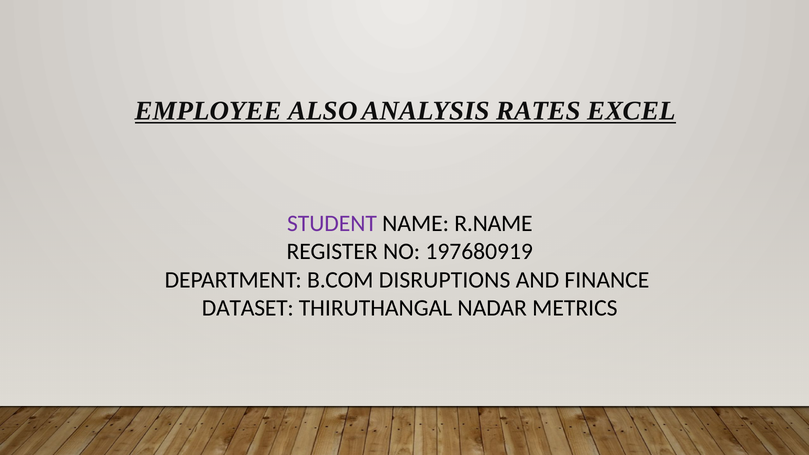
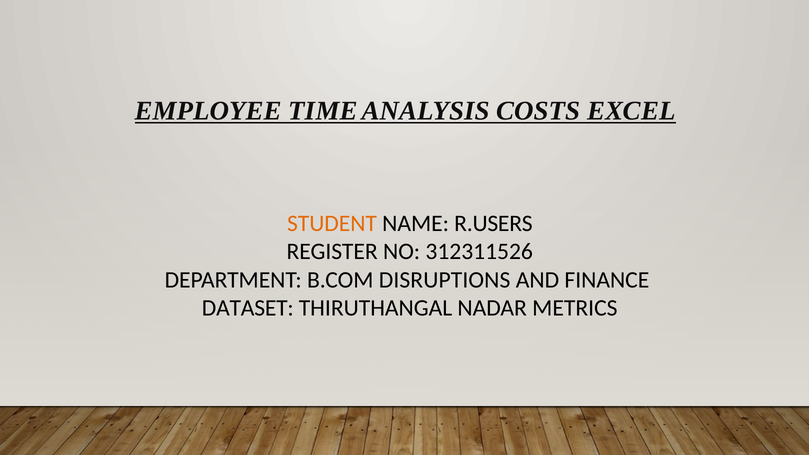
ALSO: ALSO -> TIME
RATES: RATES -> COSTS
STUDENT colour: purple -> orange
R.NAME: R.NAME -> R.USERS
197680919: 197680919 -> 312311526
